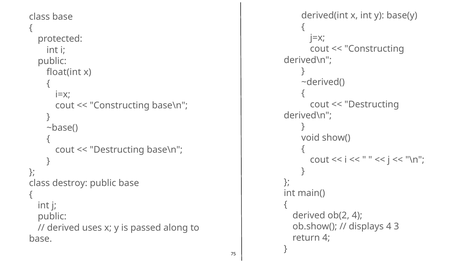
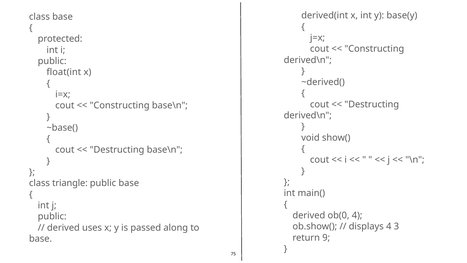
destroy: destroy -> triangle
ob(2: ob(2 -> ob(0
return 4: 4 -> 9
